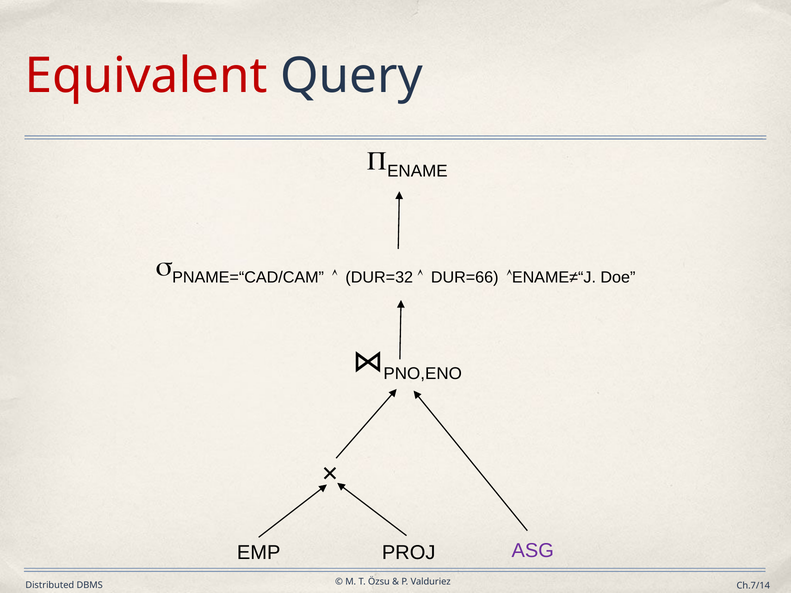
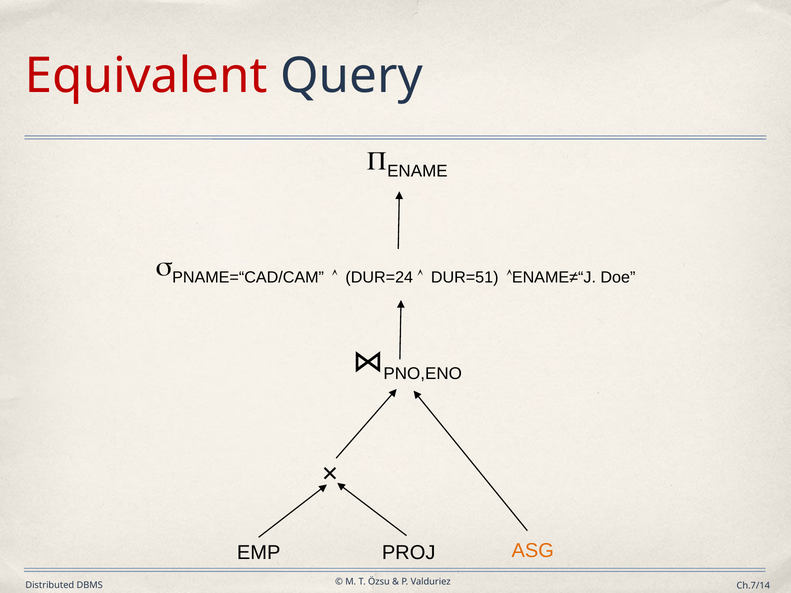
DUR=32: DUR=32 -> DUR=24
DUR=66: DUR=66 -> DUR=51
ASG colour: purple -> orange
